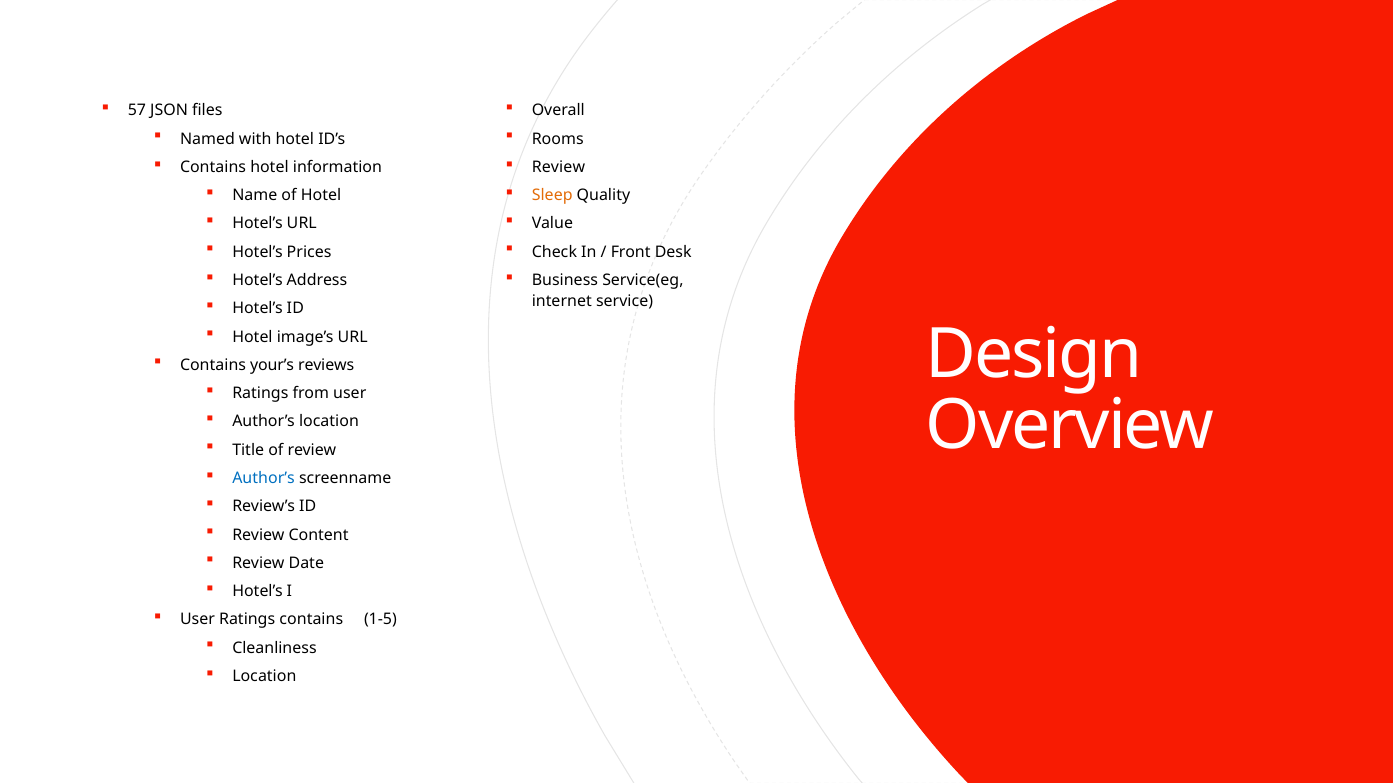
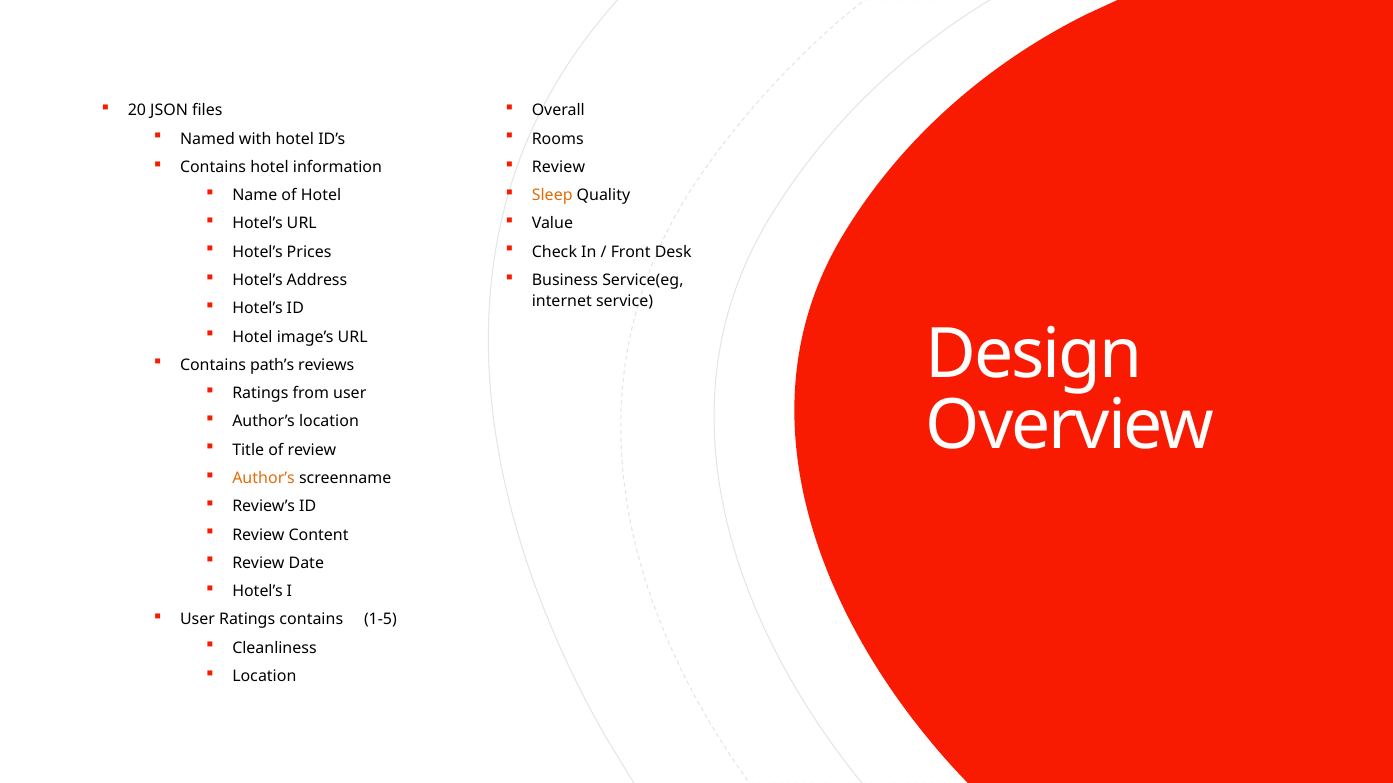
57: 57 -> 20
your’s: your’s -> path’s
Author’s at (264, 479) colour: blue -> orange
